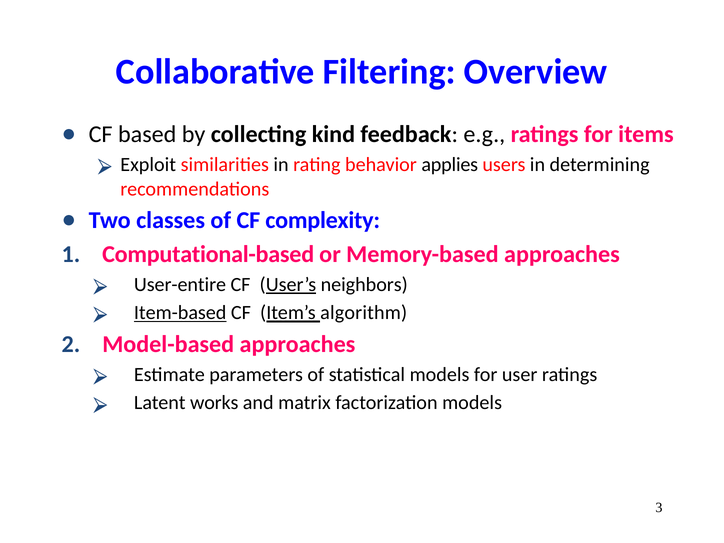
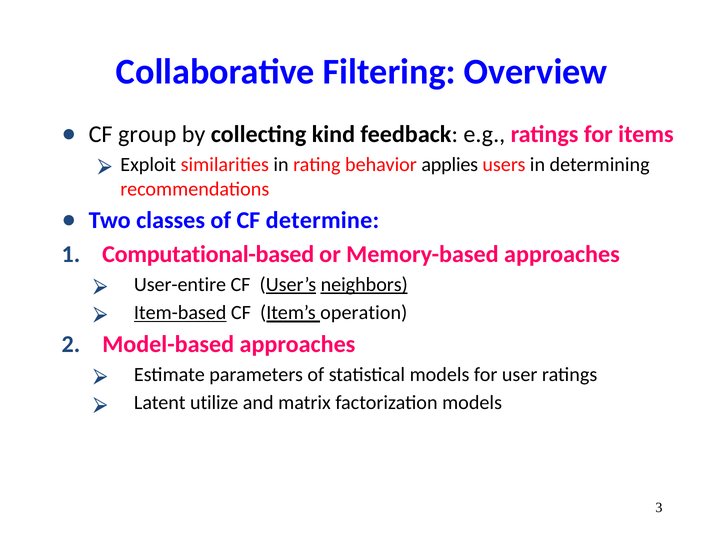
based: based -> group
complexity: complexity -> determine
neighbors underline: none -> present
algorithm: algorithm -> operation
works: works -> utilize
